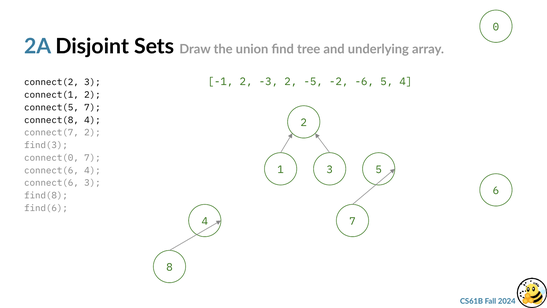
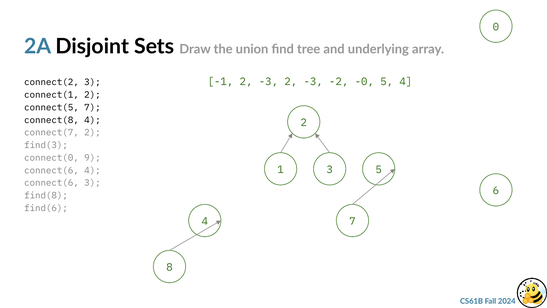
-3 2 -5: -5 -> -3
-6: -6 -> -0
connect(0 7: 7 -> 9
